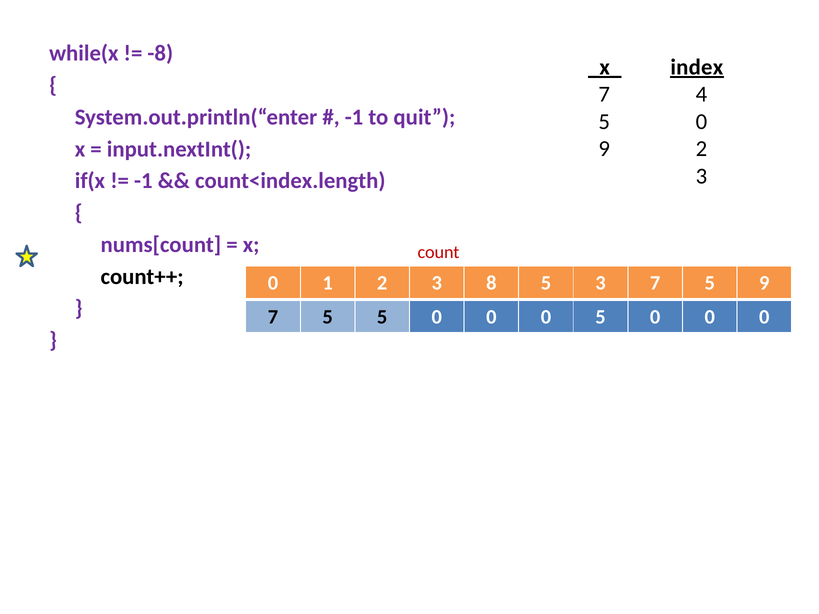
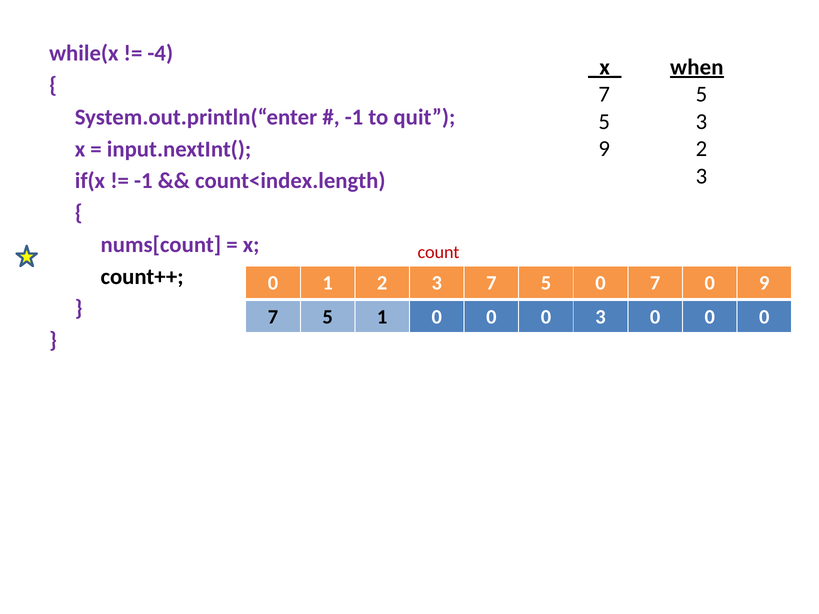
-8: -8 -> -4
index: index -> when
4 at (701, 94): 4 -> 5
0 at (701, 122): 0 -> 3
1 2 3 8: 8 -> 7
5 3: 3 -> 0
5 at (710, 283): 5 -> 0
5 5: 5 -> 1
0 5: 5 -> 3
